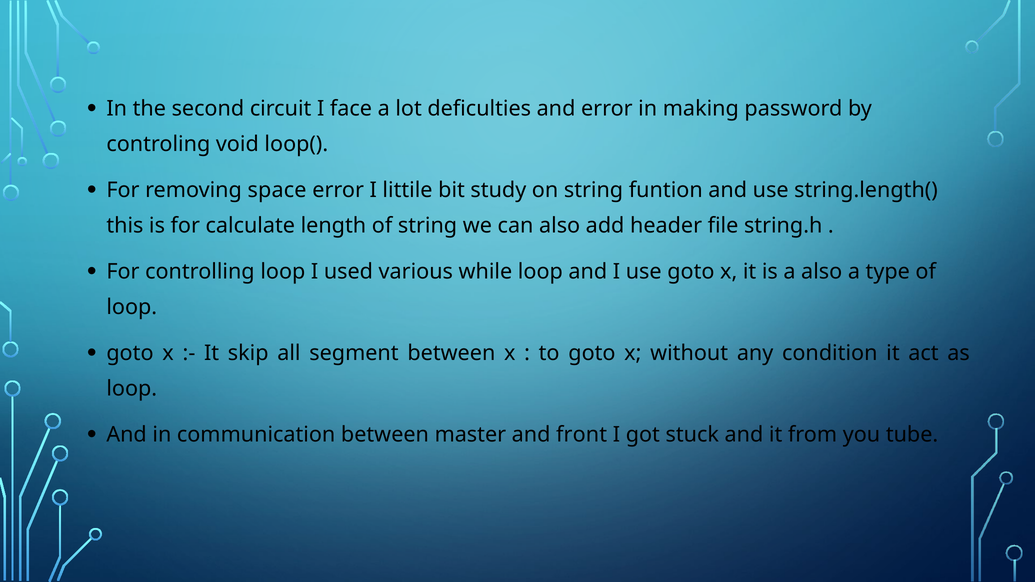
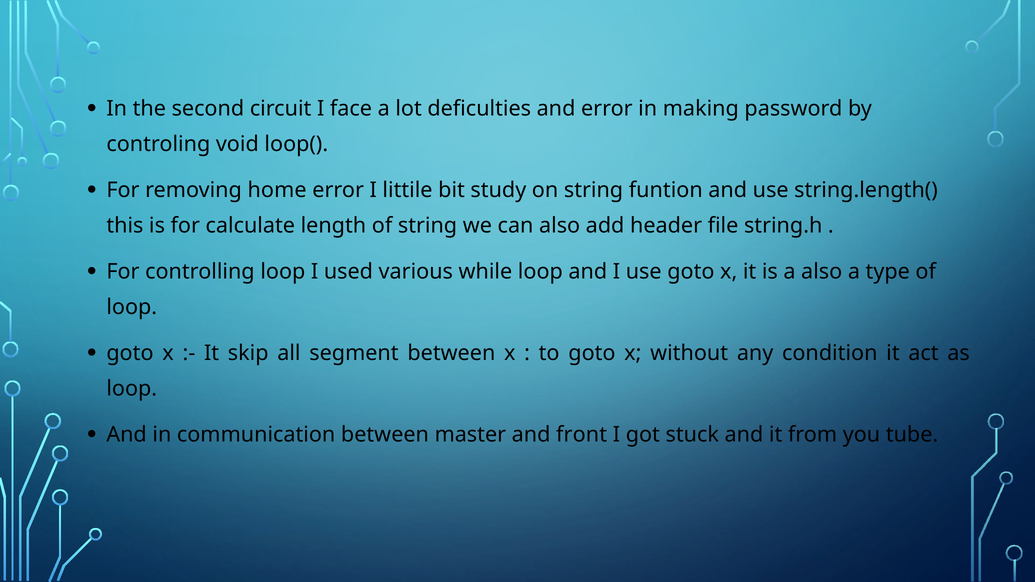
space: space -> home
